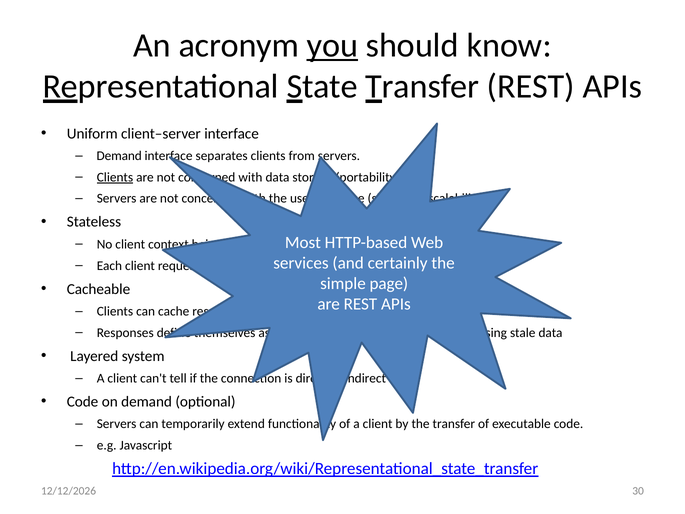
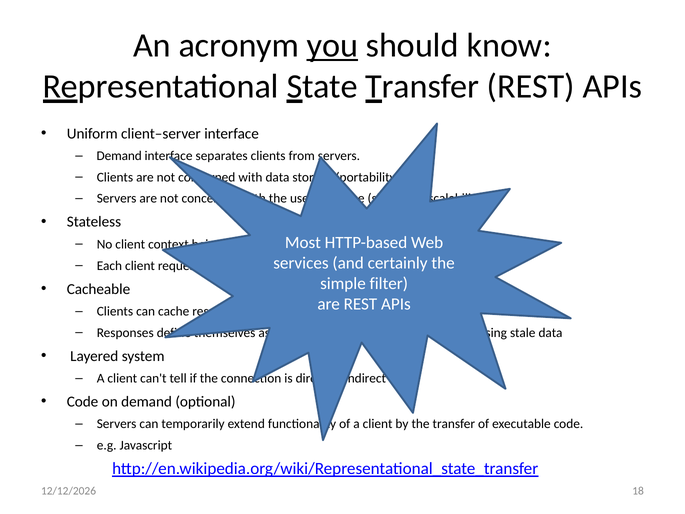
Clients at (115, 177) underline: present -> none
page: page -> filter
30: 30 -> 18
